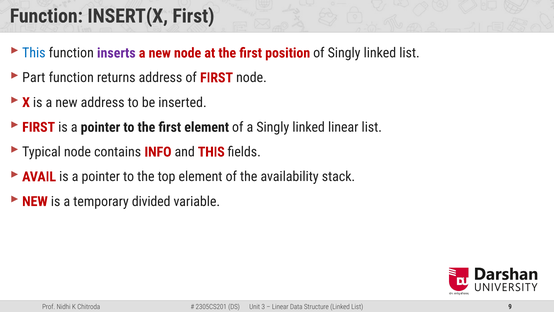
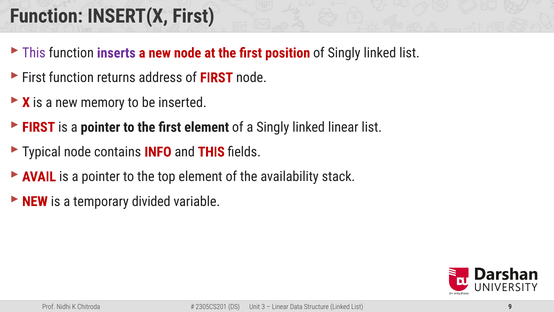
This at (34, 53) colour: blue -> purple
Part at (34, 78): Part -> First
new address: address -> memory
